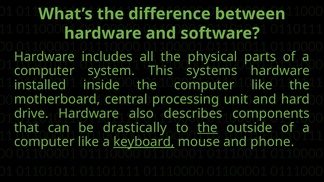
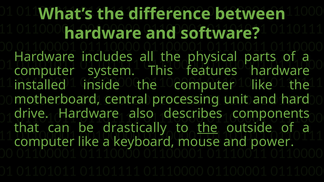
systems: systems -> features
keyboard underline: present -> none
phone: phone -> power
